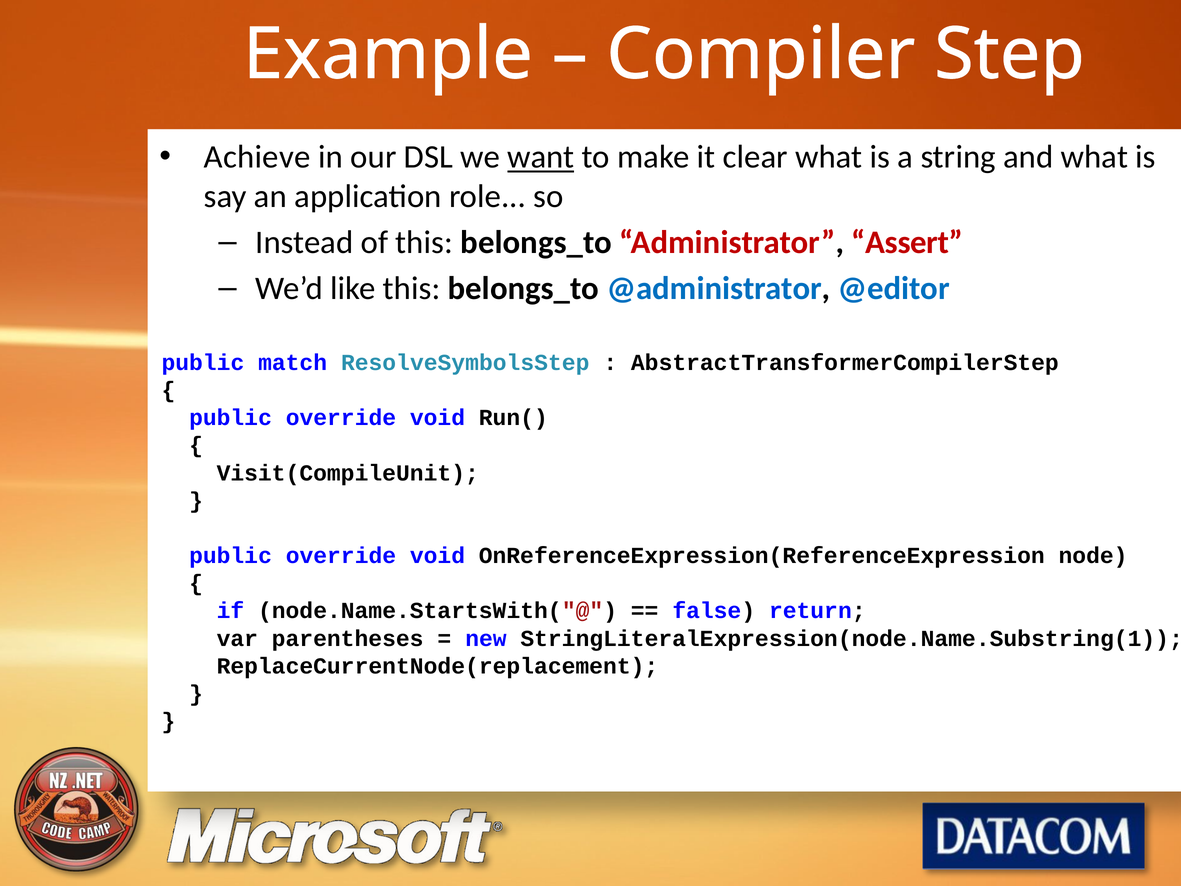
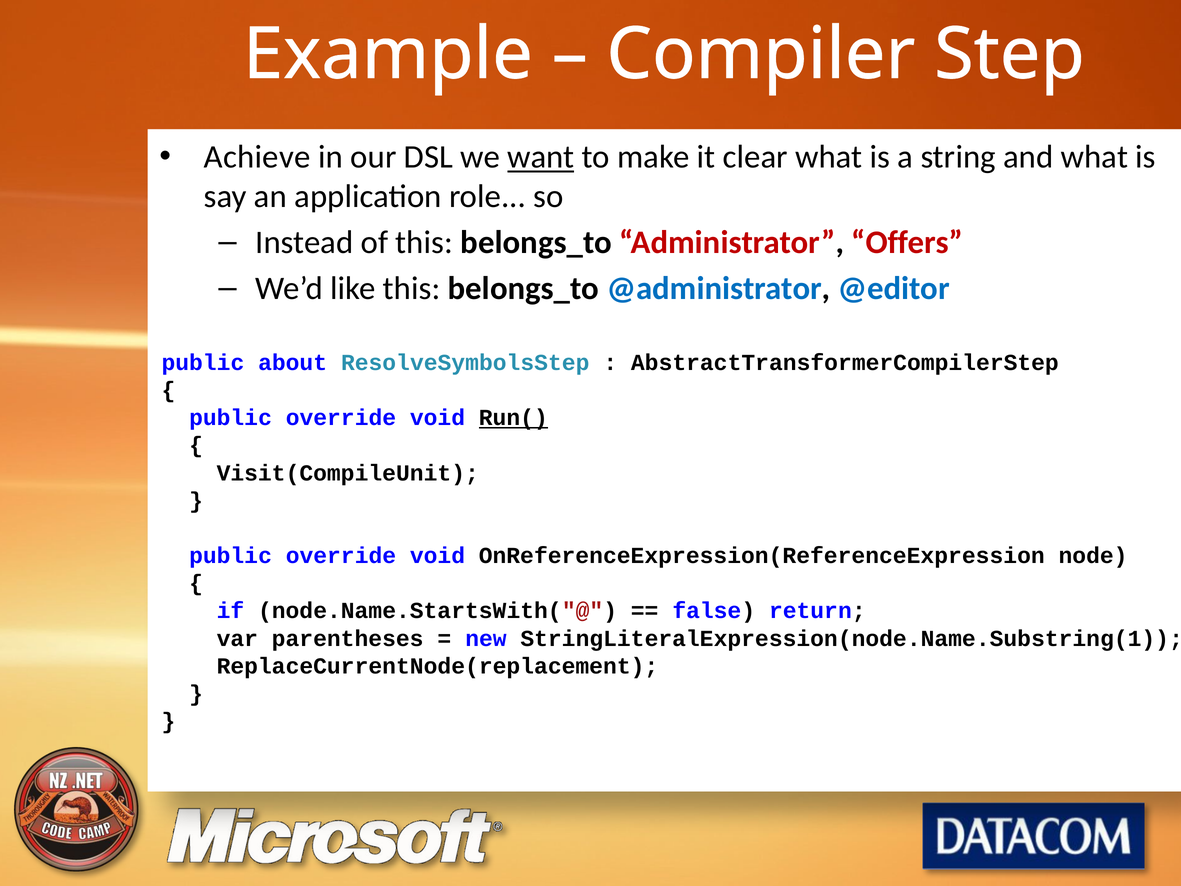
Assert: Assert -> Offers
match: match -> about
Run( underline: none -> present
